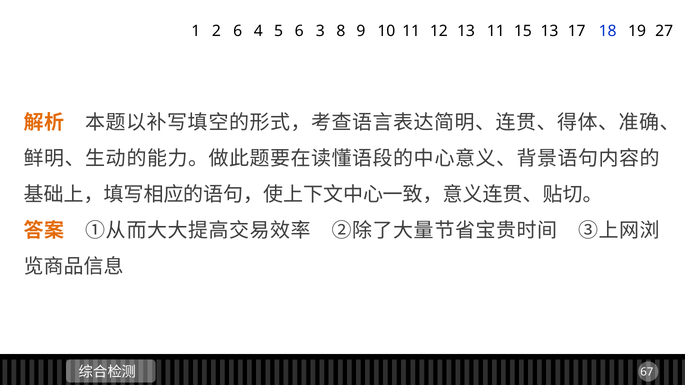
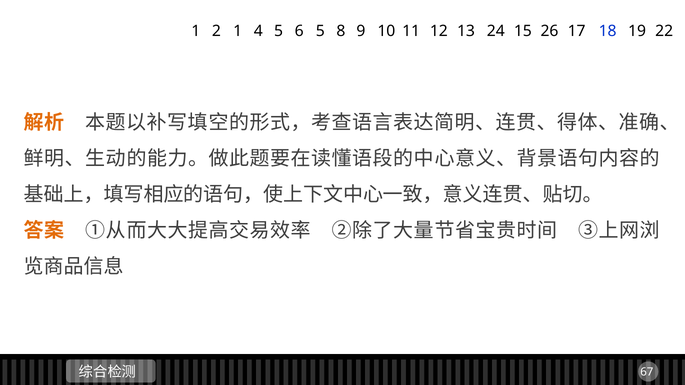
2 6: 6 -> 1
6 3: 3 -> 5
13 11: 11 -> 24
15 13: 13 -> 26
27: 27 -> 22
